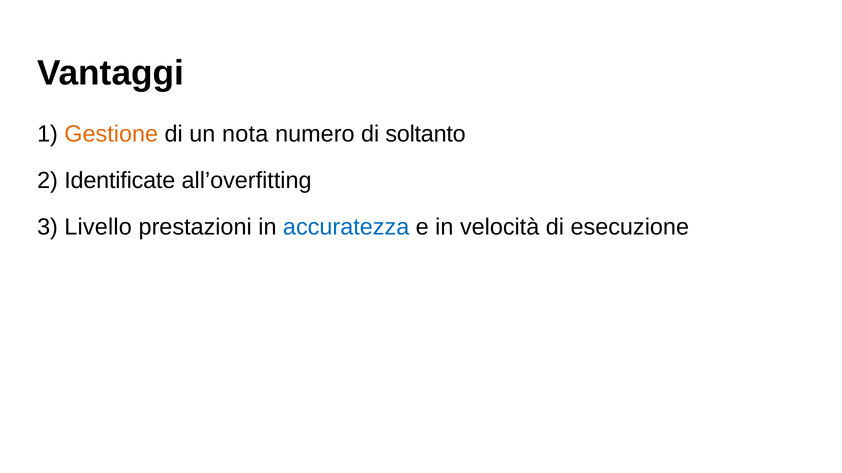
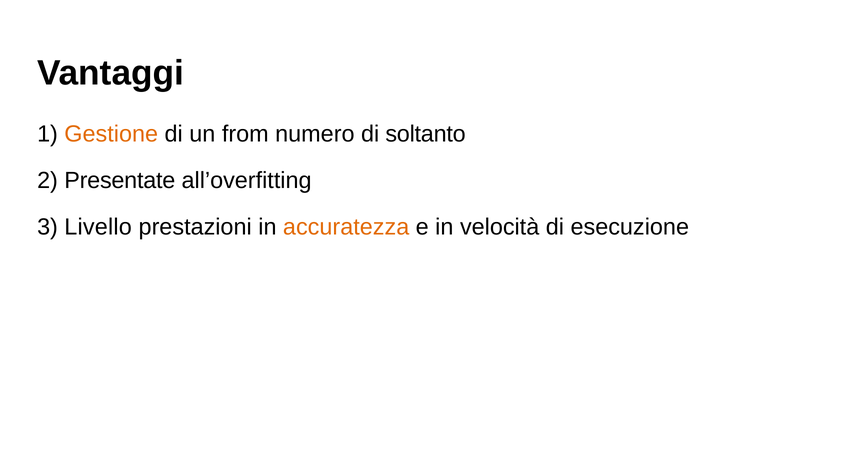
nota: nota -> from
Identificate: Identificate -> Presentate
accuratezza colour: blue -> orange
